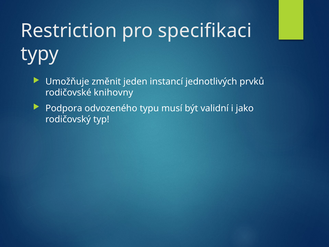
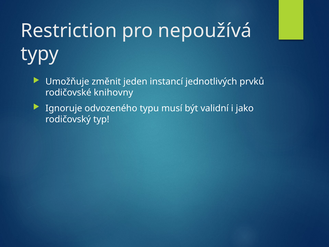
specifikaci: specifikaci -> nepoužívá
Podpora: Podpora -> Ignoruje
